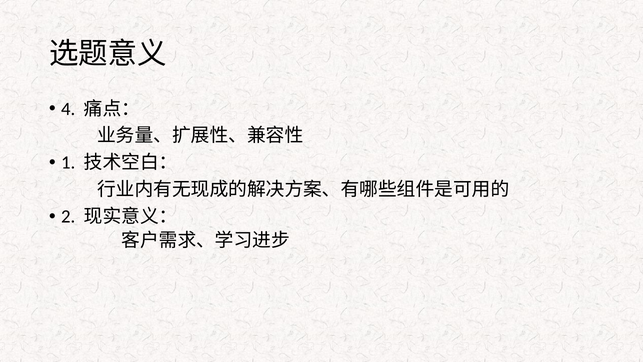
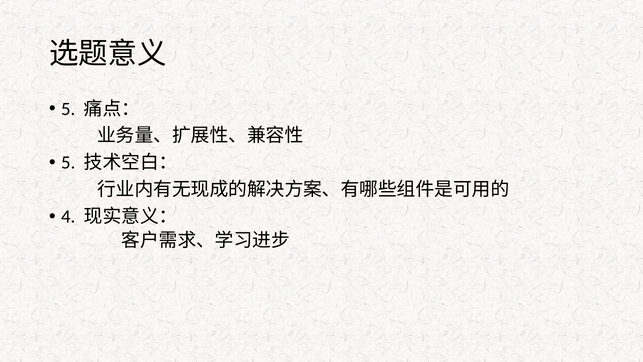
4 at (68, 109): 4 -> 5
1 at (68, 163): 1 -> 5
2: 2 -> 4
